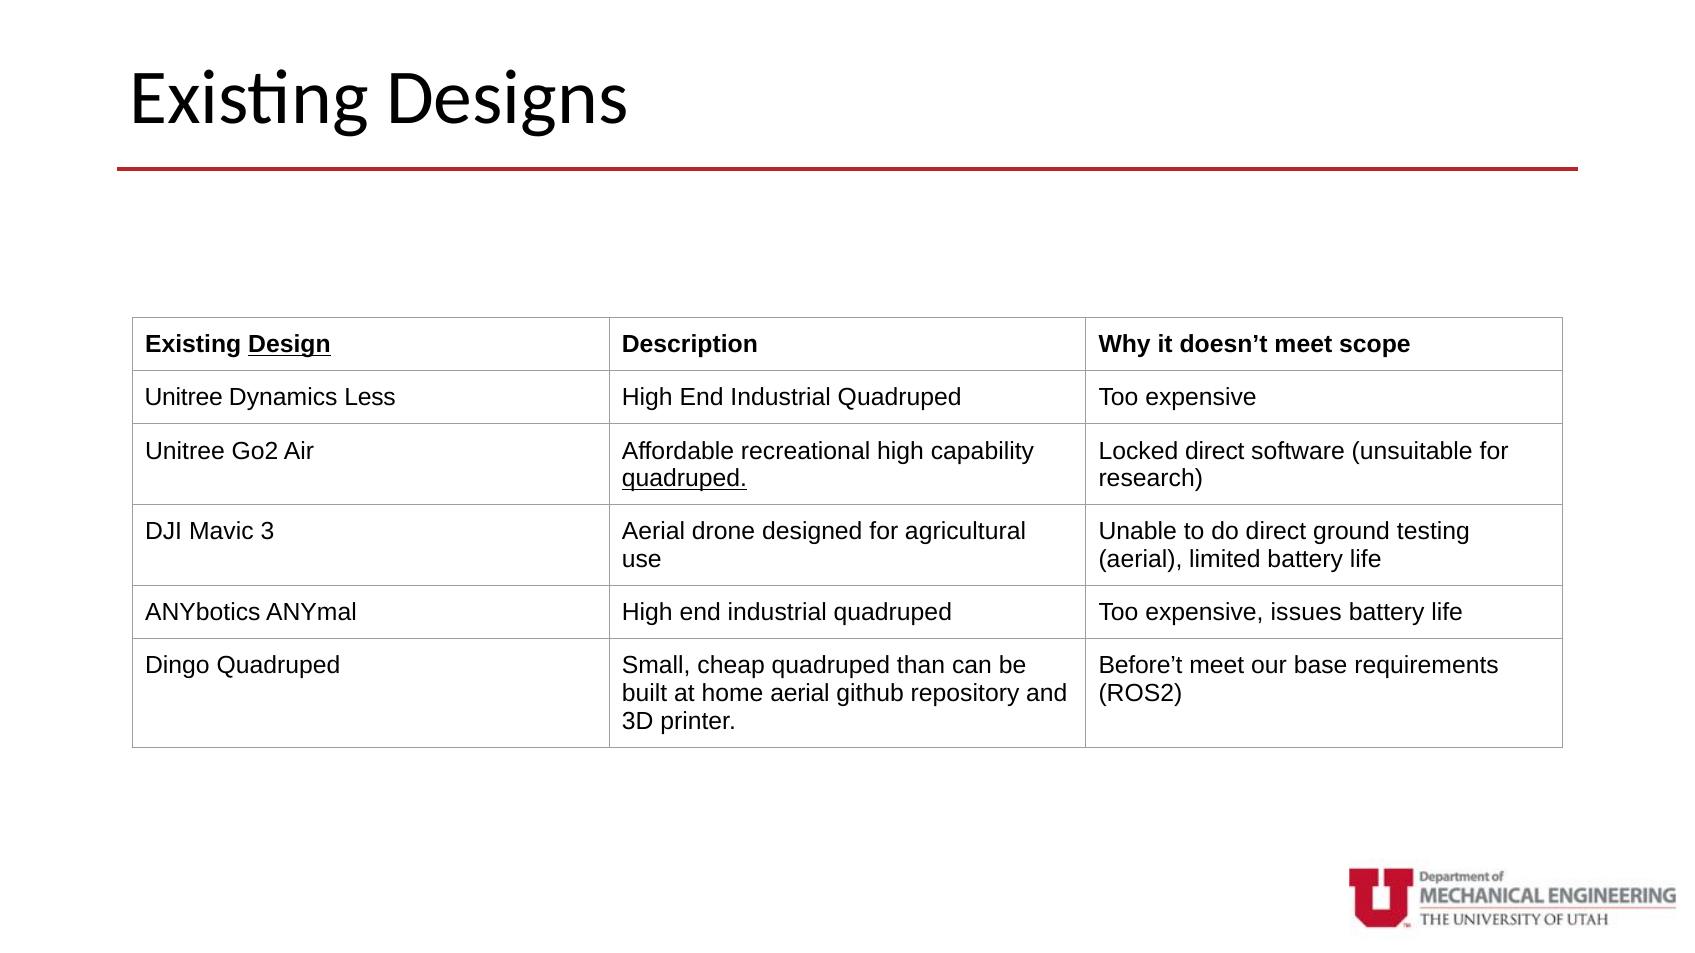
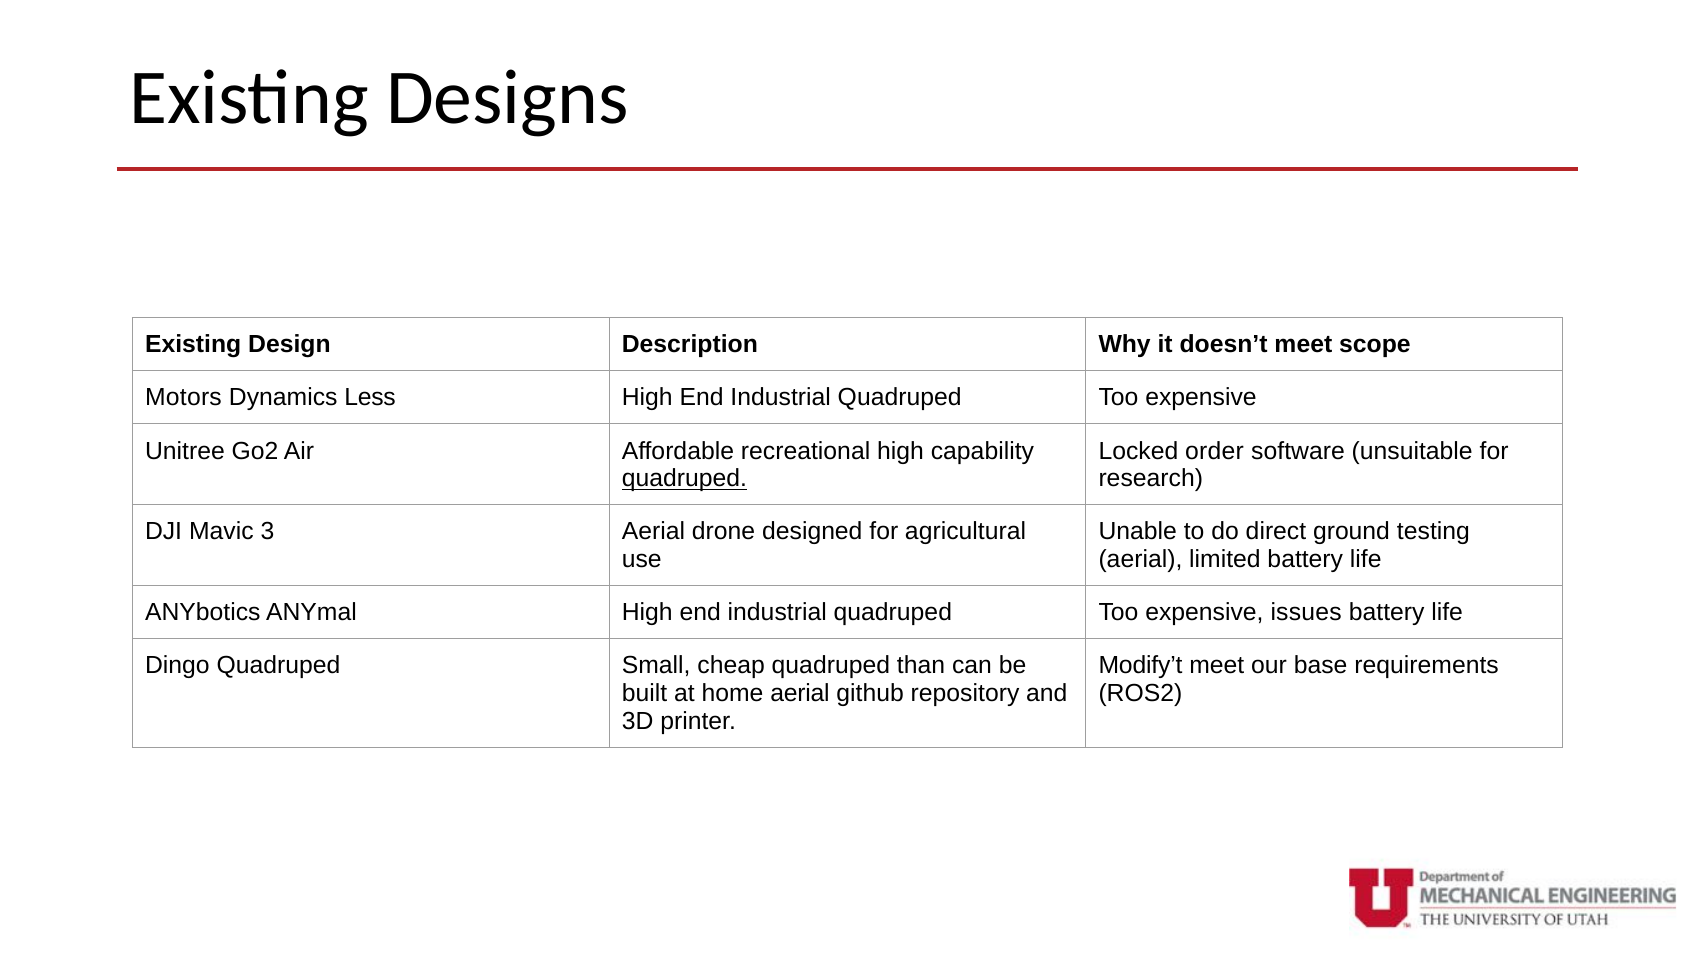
Design underline: present -> none
Unitree at (184, 398): Unitree -> Motors
Locked direct: direct -> order
Before’t: Before’t -> Modify’t
